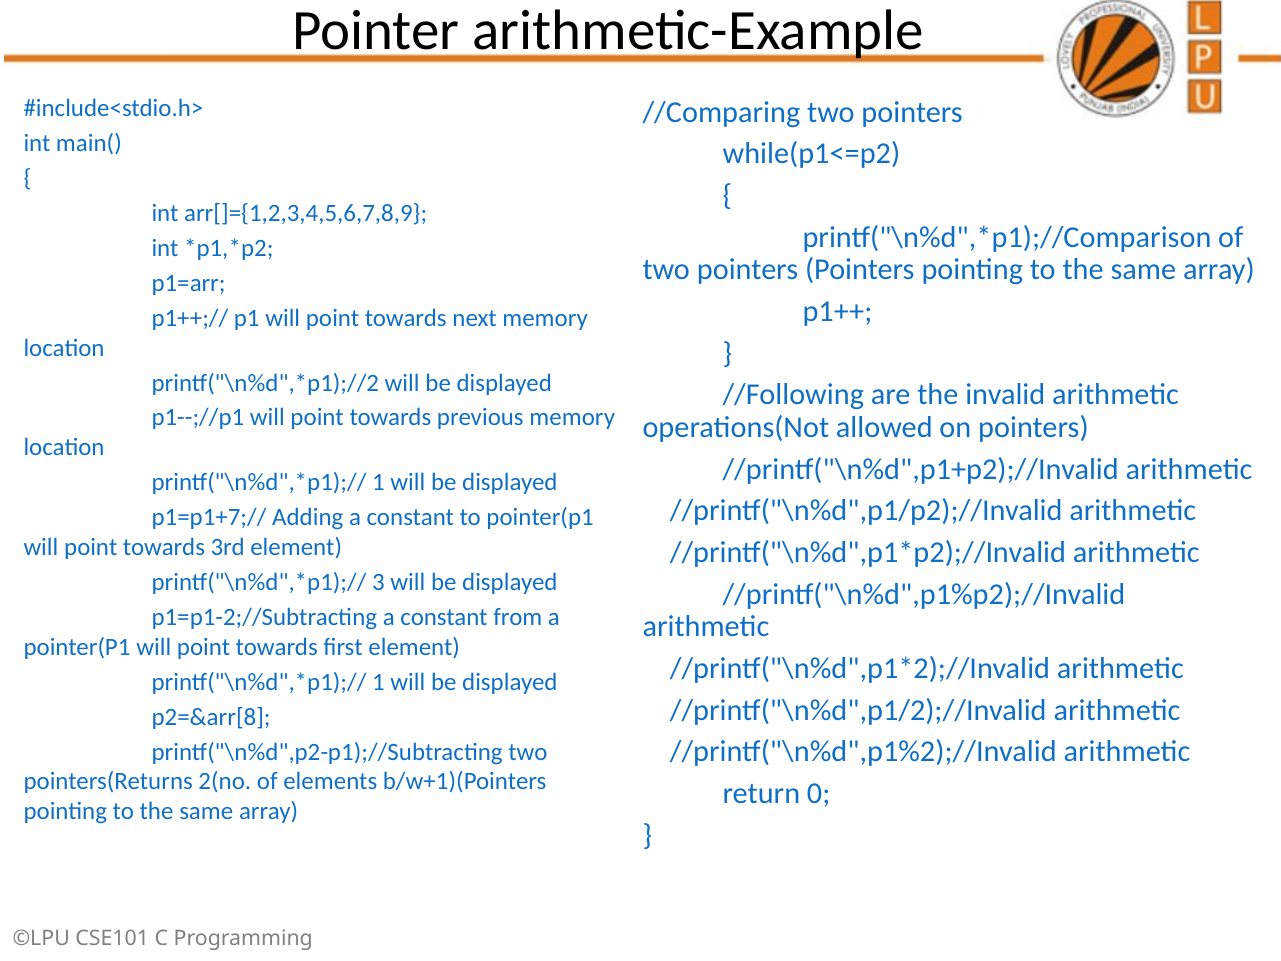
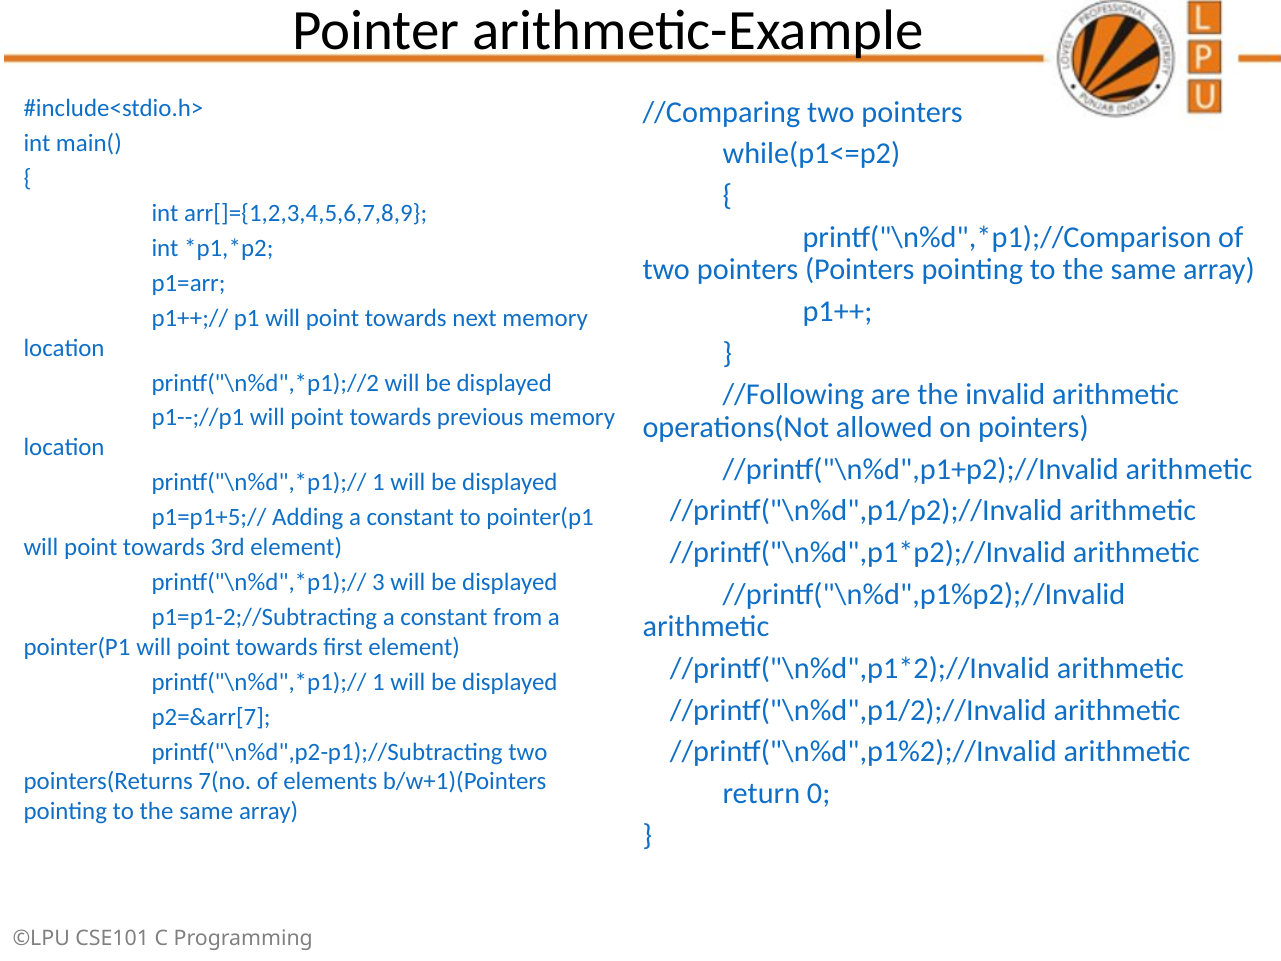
p1=p1+7;//: p1=p1+7;// -> p1=p1+5;//
p2=&arr[8: p2=&arr[8 -> p2=&arr[7
2(no: 2(no -> 7(no
